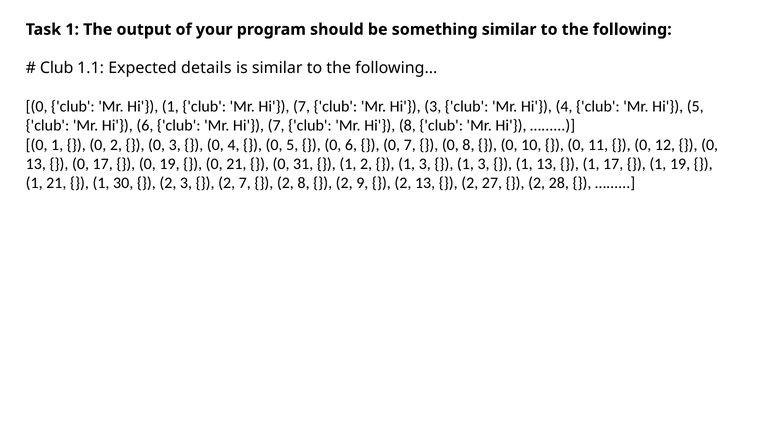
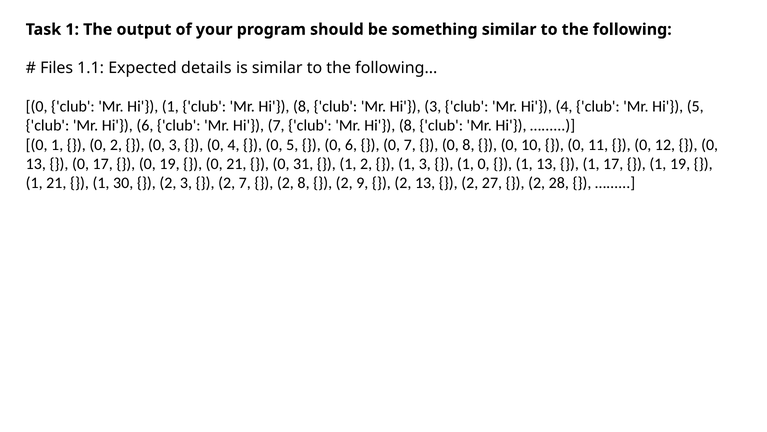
Club at (57, 68): Club -> Files
7 at (302, 106): 7 -> 8
3 at (484, 164): 3 -> 0
